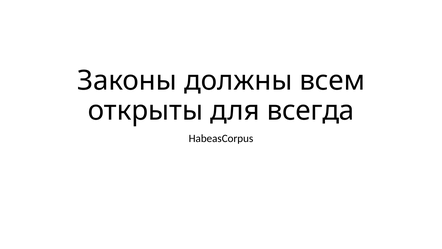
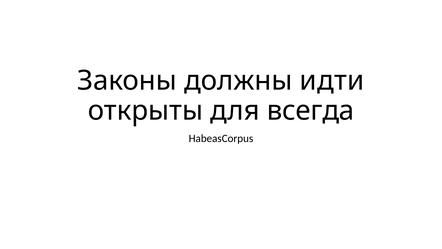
всем: всем -> идти
